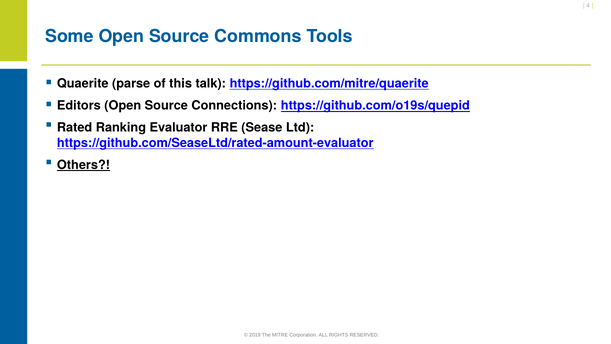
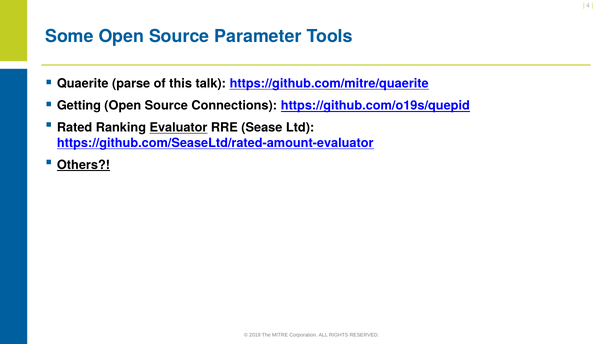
Commons: Commons -> Parameter
Editors: Editors -> Getting
Evaluator underline: none -> present
